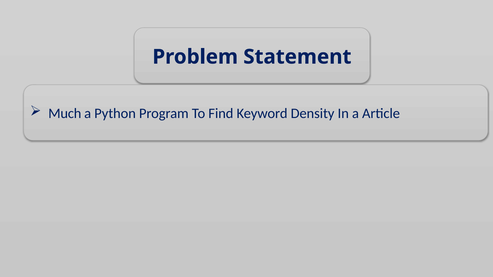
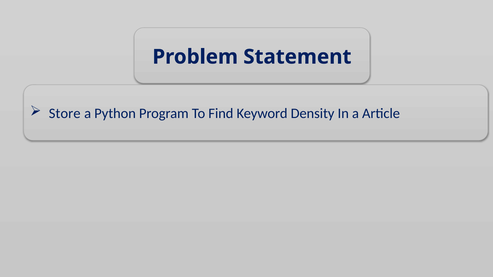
Much: Much -> Store
